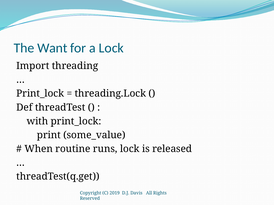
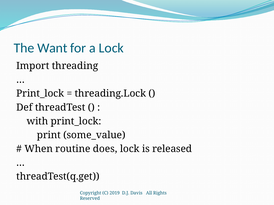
runs: runs -> does
